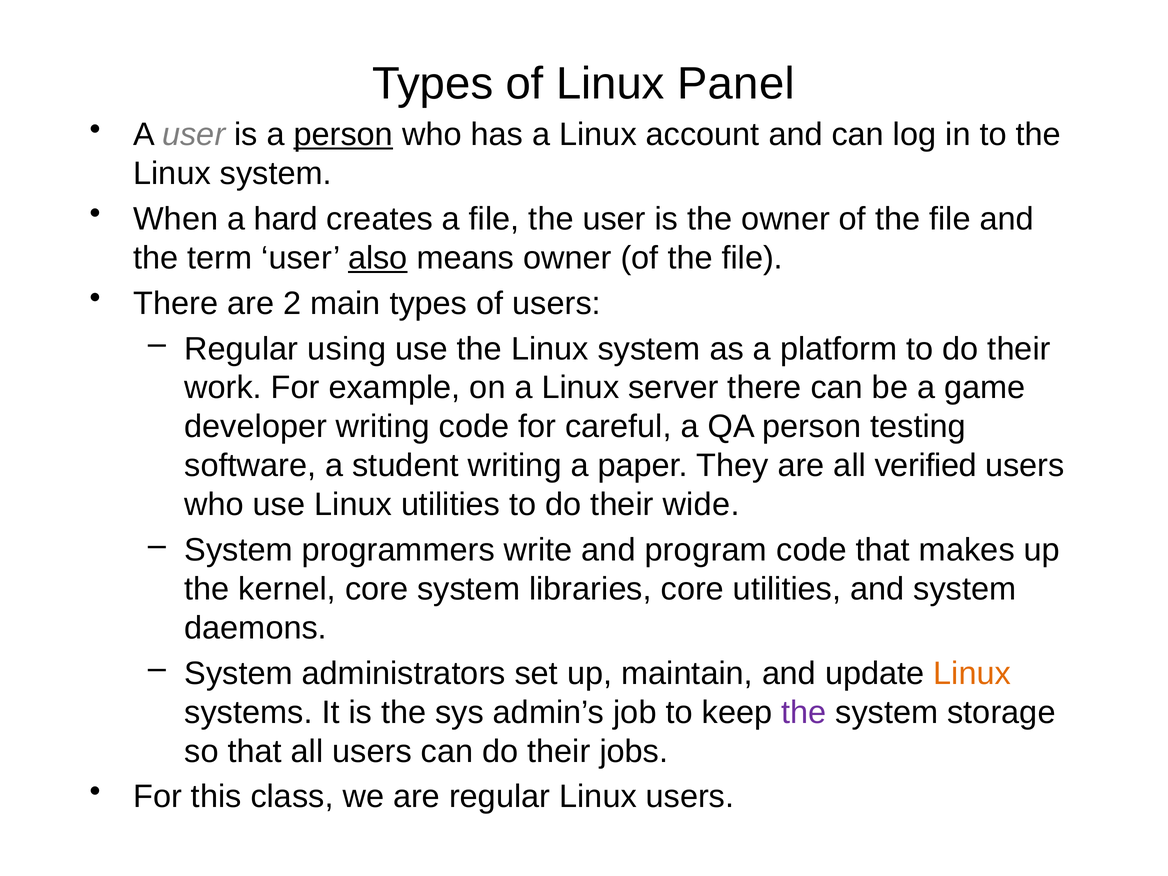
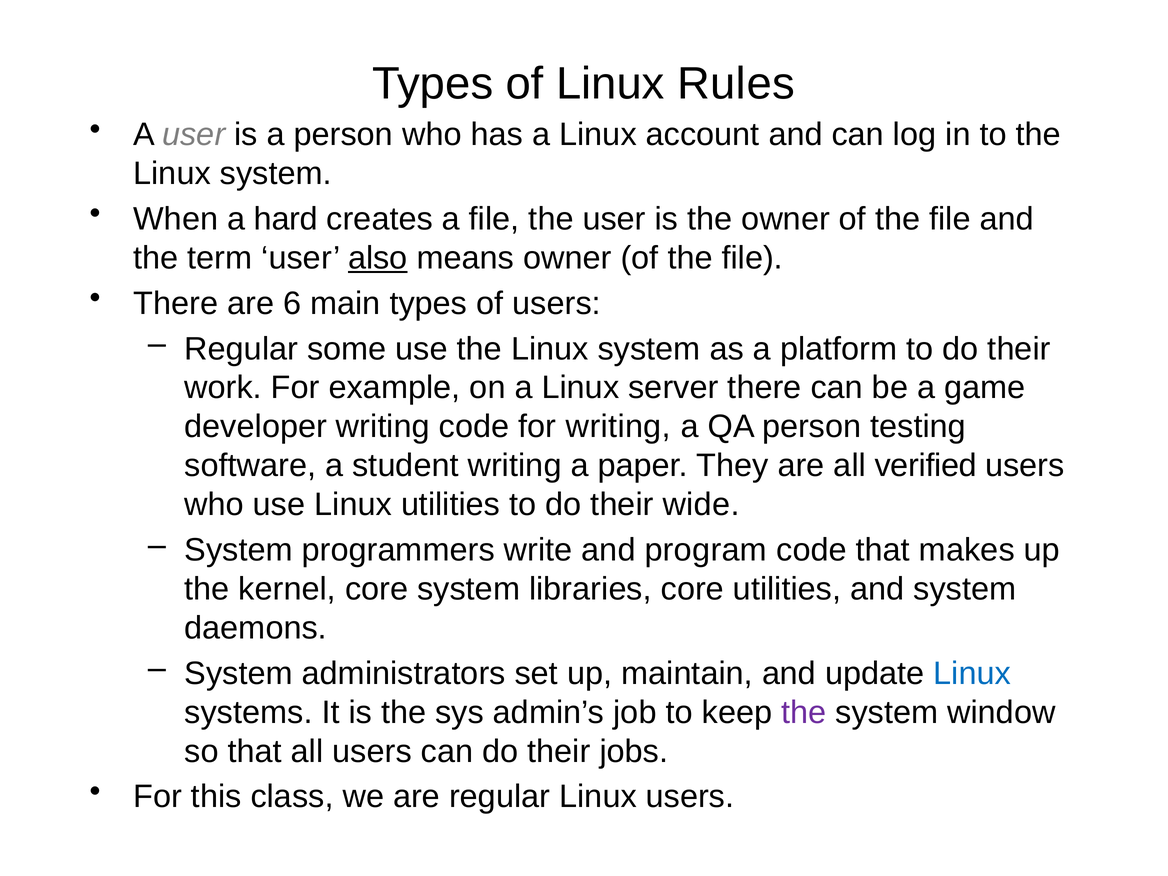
Panel: Panel -> Rules
person at (343, 135) underline: present -> none
2: 2 -> 6
using: using -> some
for careful: careful -> writing
Linux at (972, 673) colour: orange -> blue
storage: storage -> window
